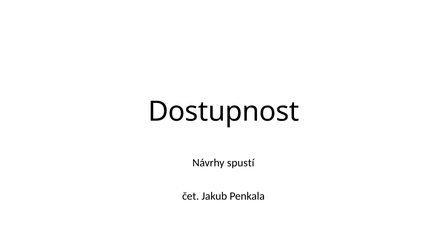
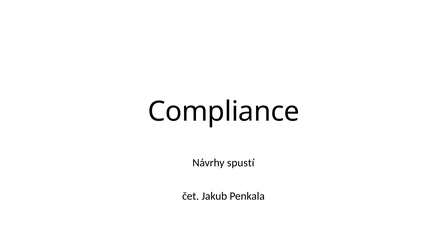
Dostupnost: Dostupnost -> Compliance
